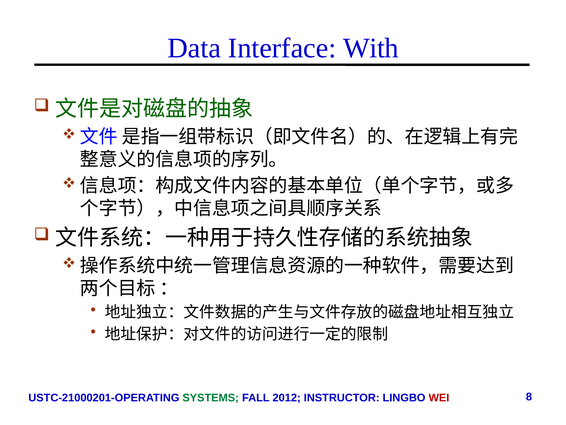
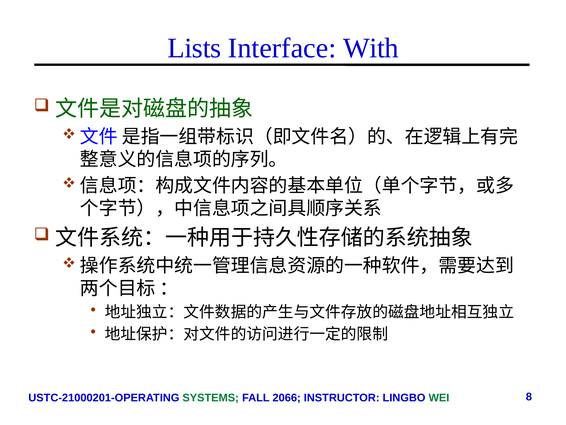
Data: Data -> Lists
2012: 2012 -> 2066
WEI colour: red -> green
